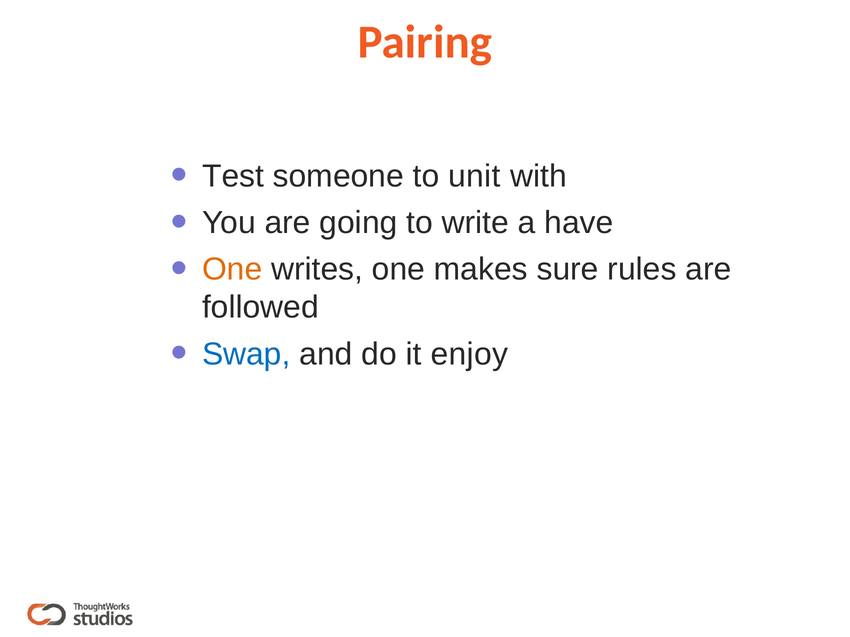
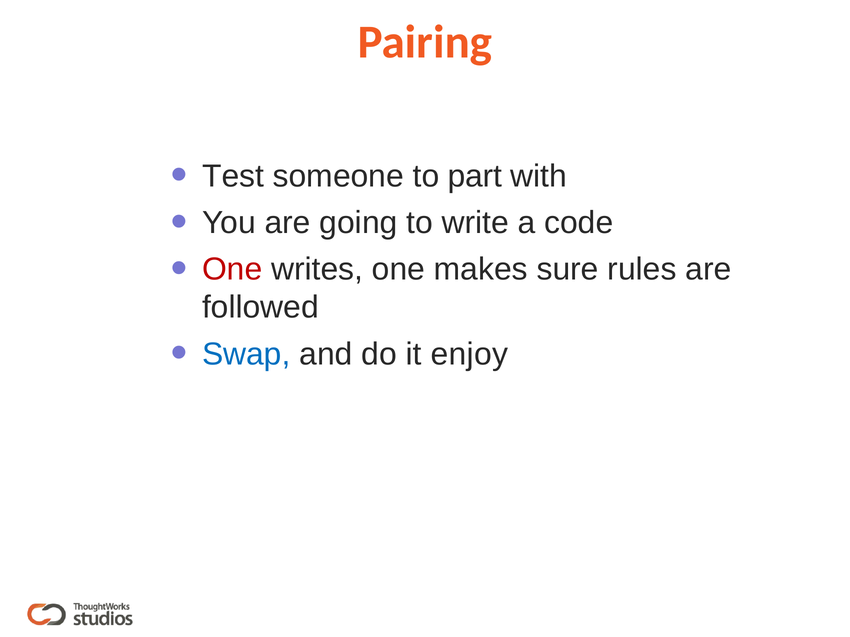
unit: unit -> part
have: have -> code
One at (232, 269) colour: orange -> red
